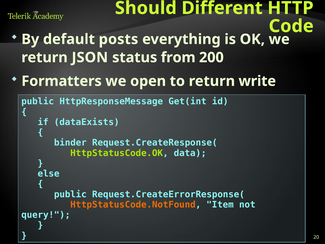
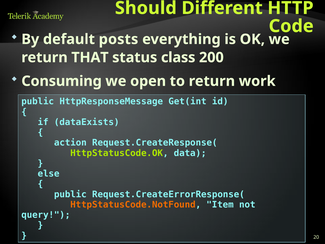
JSON: JSON -> THAT
from: from -> class
Formatters: Formatters -> Consuming
write: write -> work
binder: binder -> action
